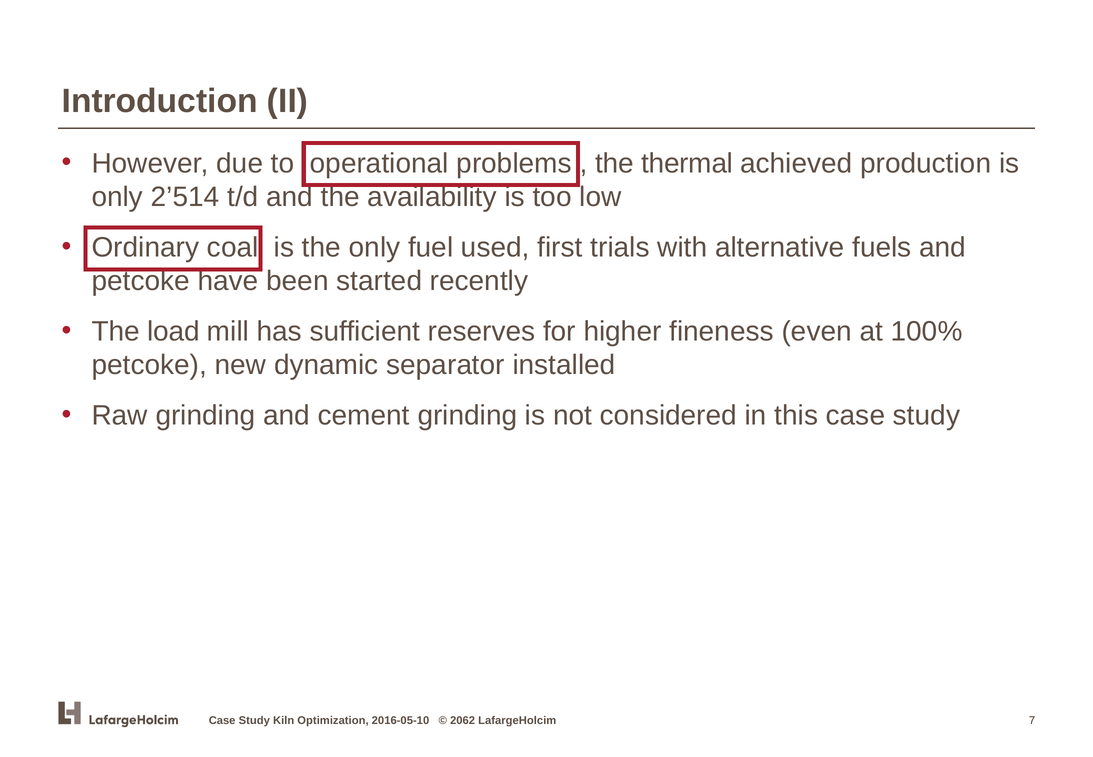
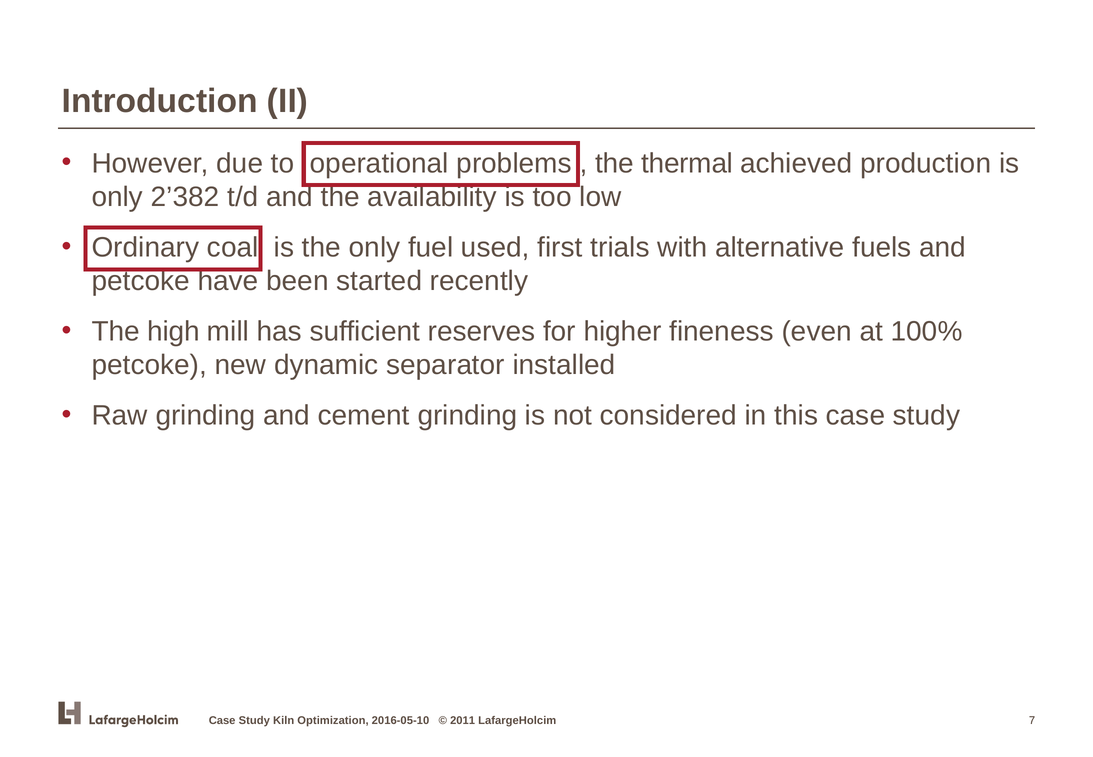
2’514: 2’514 -> 2’382
load: load -> high
2062: 2062 -> 2011
